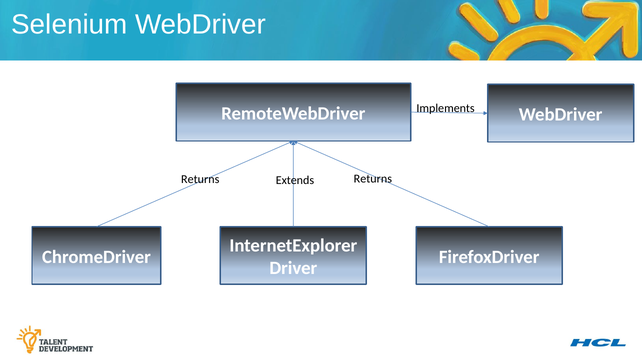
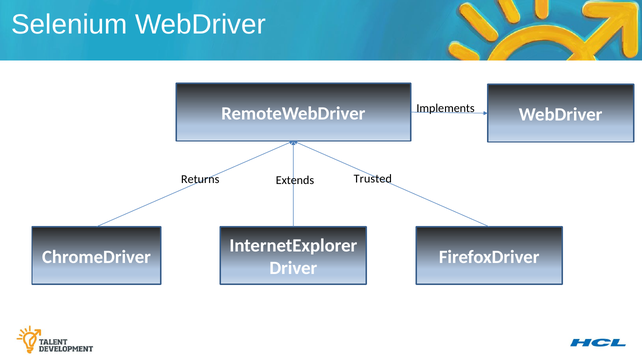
Extends Returns: Returns -> Trusted
